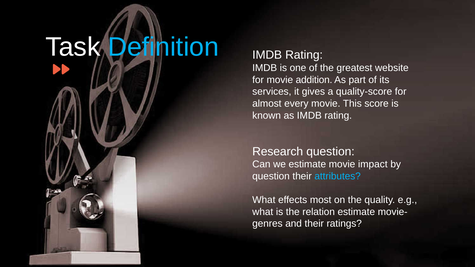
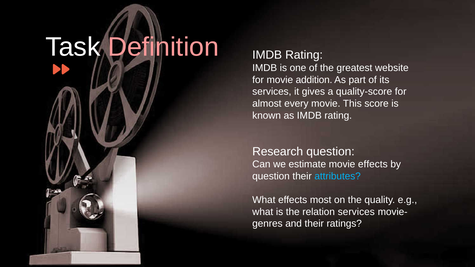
Definition colour: light blue -> pink
movie impact: impact -> effects
relation estimate: estimate -> services
